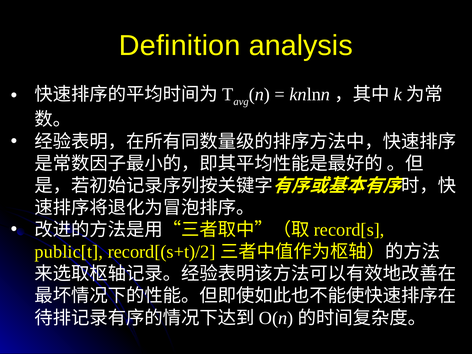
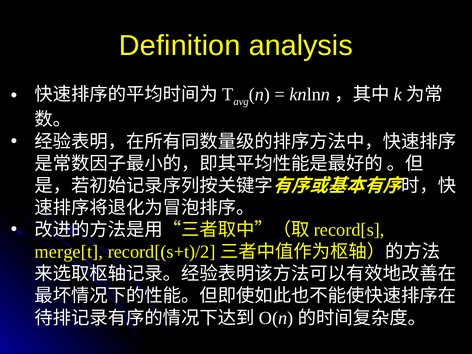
public[t: public[t -> merge[t
